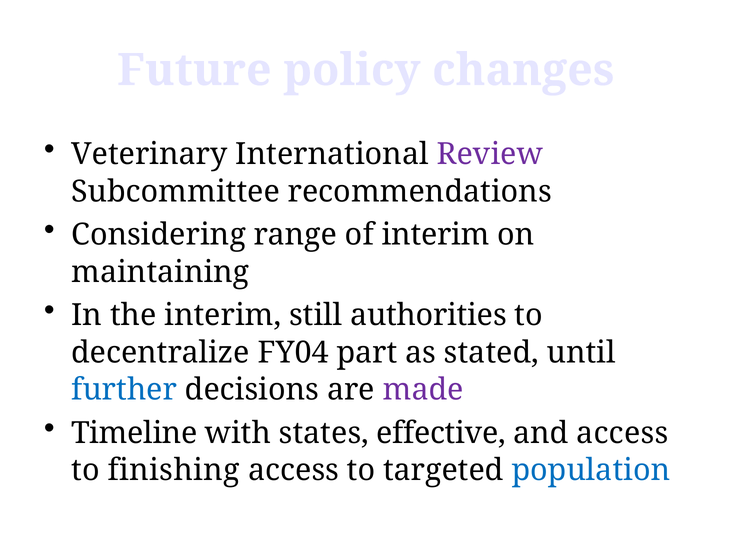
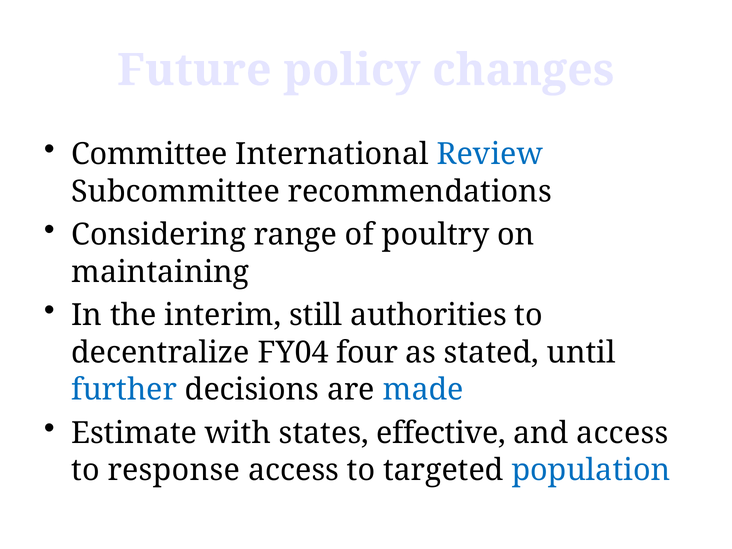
Veterinary: Veterinary -> Committee
Review colour: purple -> blue
of interim: interim -> poultry
part: part -> four
made colour: purple -> blue
Timeline: Timeline -> Estimate
finishing: finishing -> response
